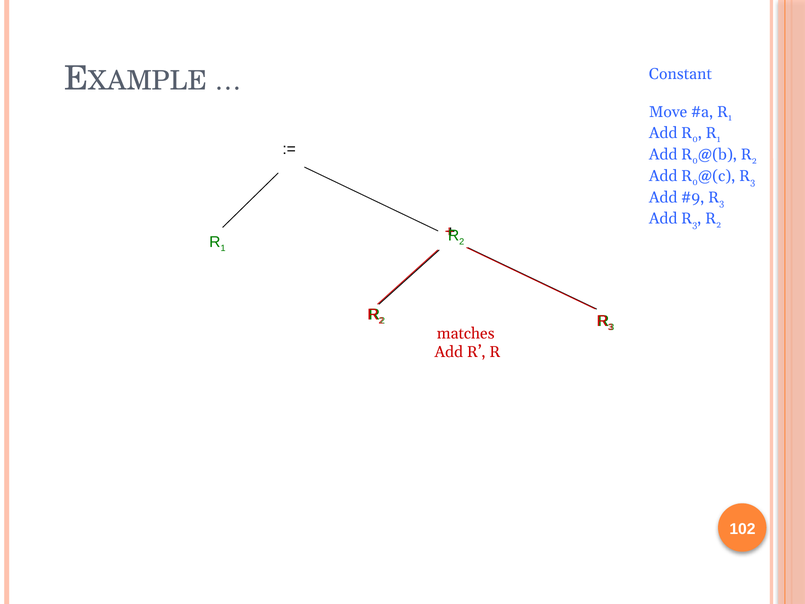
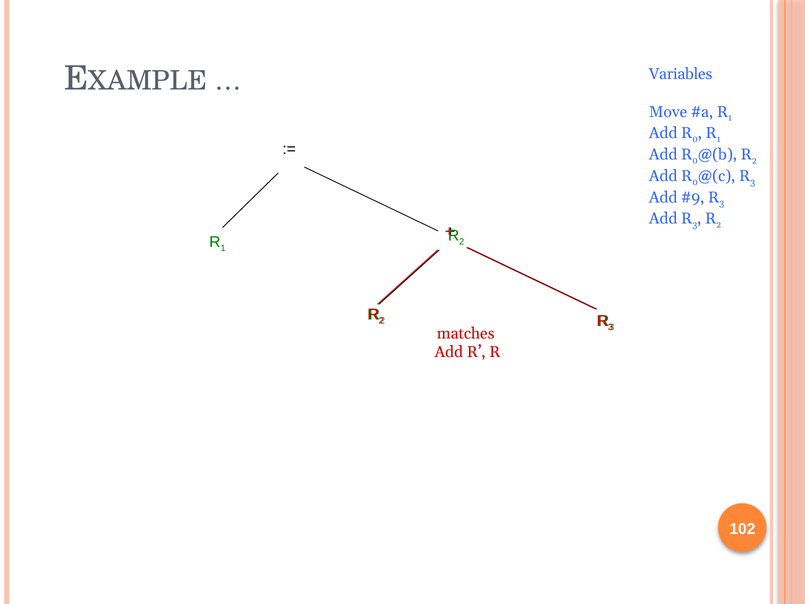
Constant: Constant -> Variables
